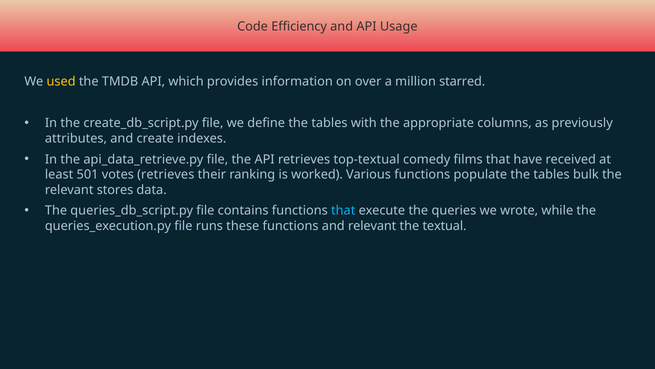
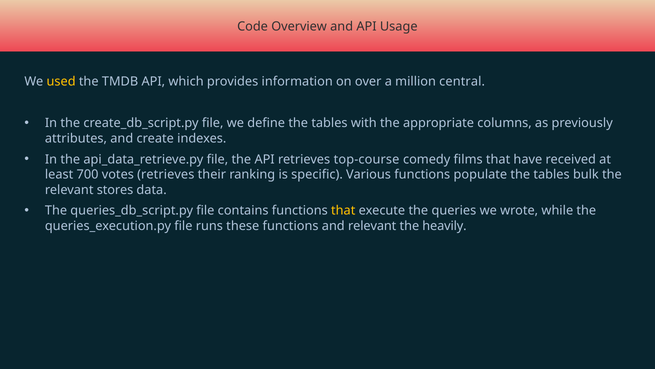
Efficiency: Efficiency -> Overview
starred: starred -> central
top-textual: top-textual -> top-course
501: 501 -> 700
worked: worked -> specific
that at (343, 210) colour: light blue -> yellow
textual: textual -> heavily
